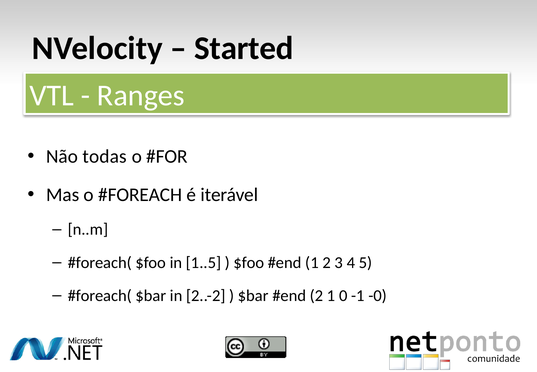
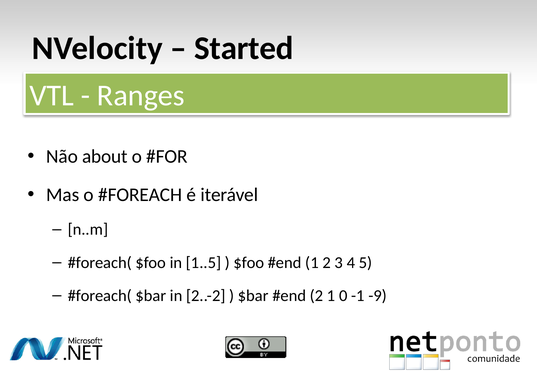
todas: todas -> about
-0: -0 -> -9
